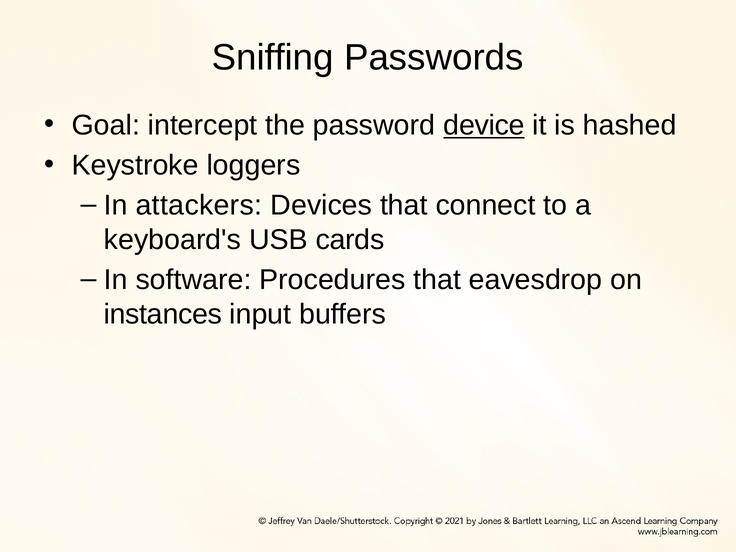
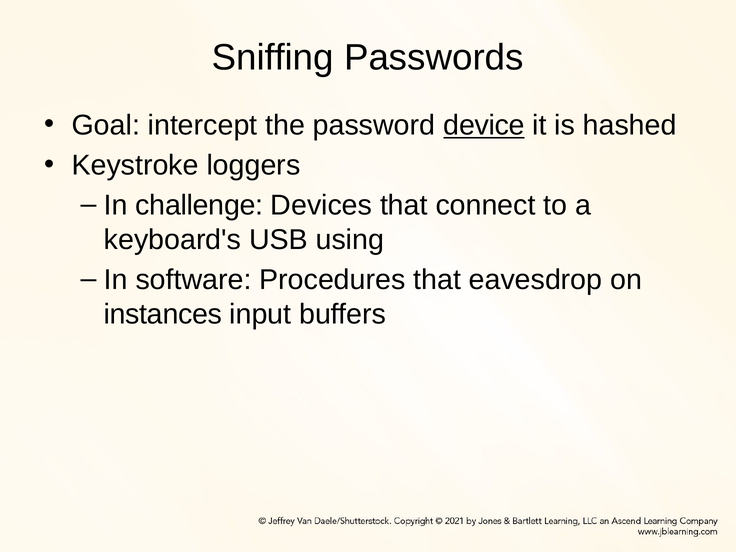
attackers: attackers -> challenge
cards: cards -> using
